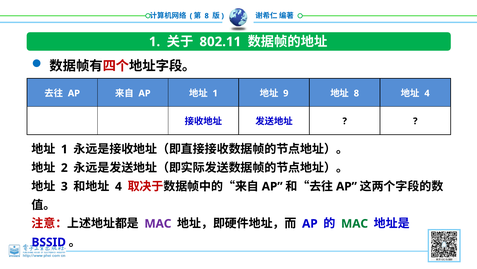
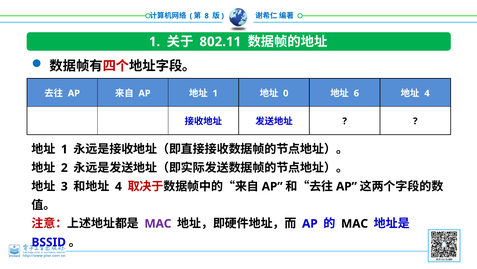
9: 9 -> 0
8 at (356, 93): 8 -> 6
MAC at (355, 223) colour: green -> black
